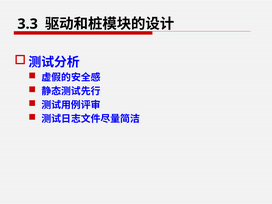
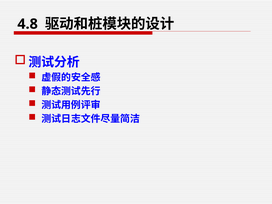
3.3: 3.3 -> 4.8
